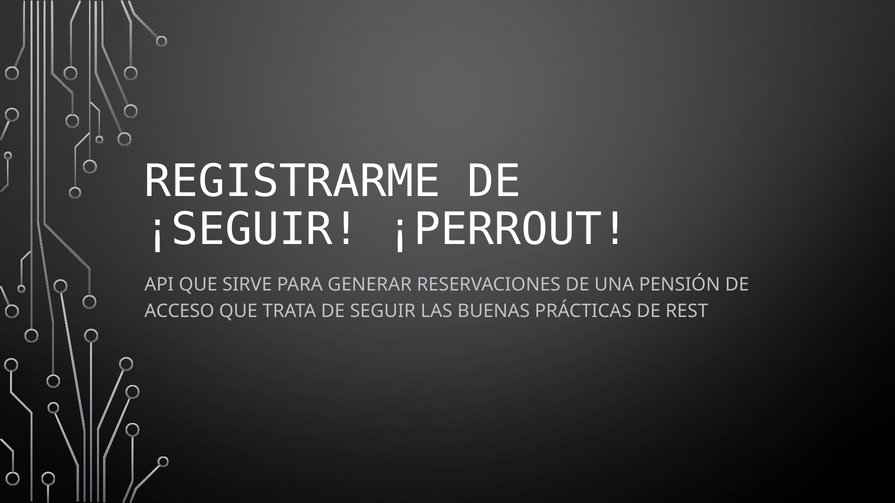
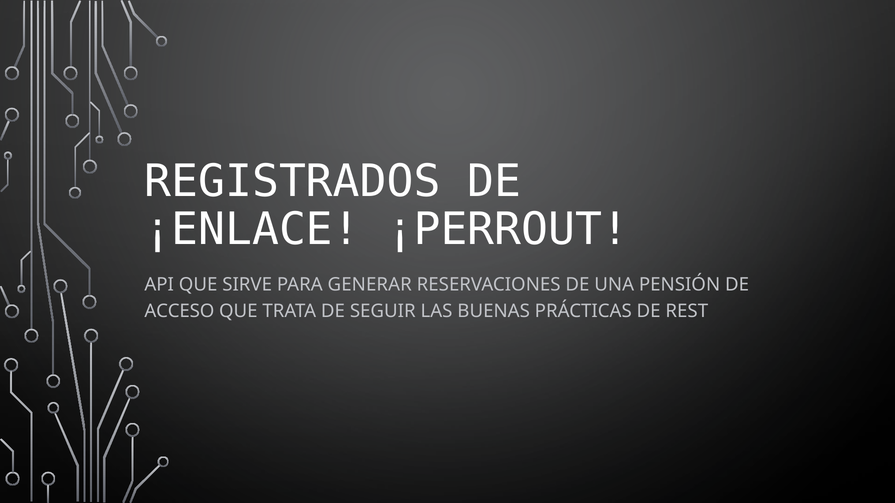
REGISTRARME: REGISTRARME -> REGISTRADOS
¡SEGUIR: ¡SEGUIR -> ¡ENLACE
